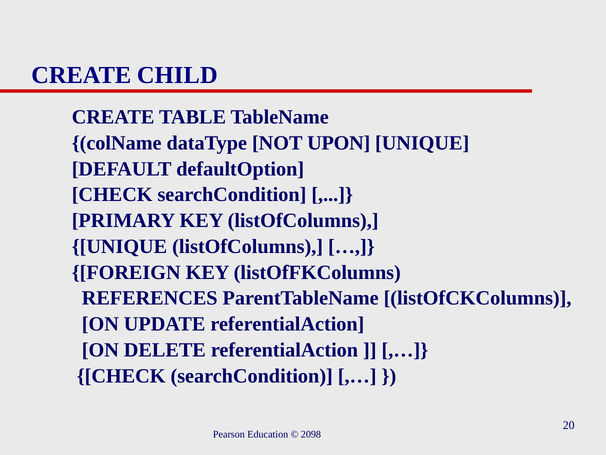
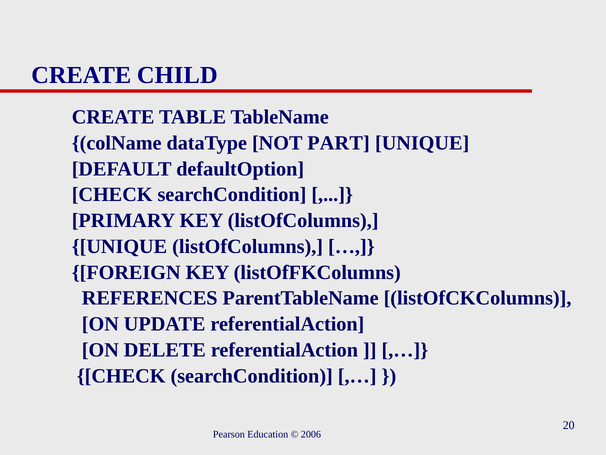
UPON: UPON -> PART
2098: 2098 -> 2006
